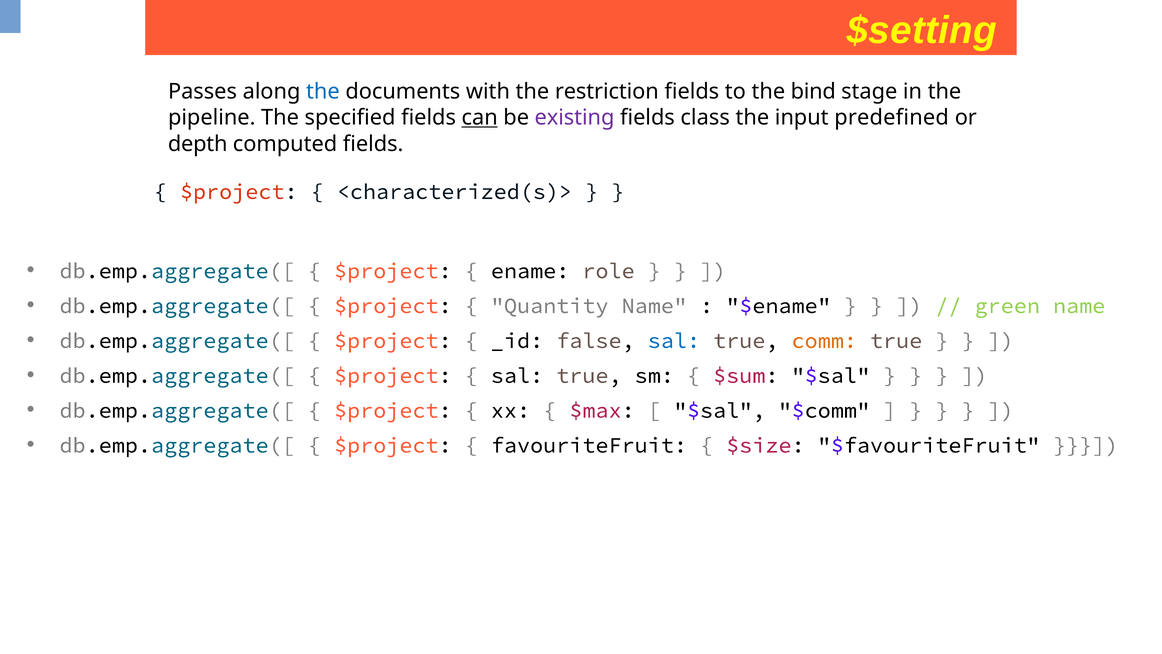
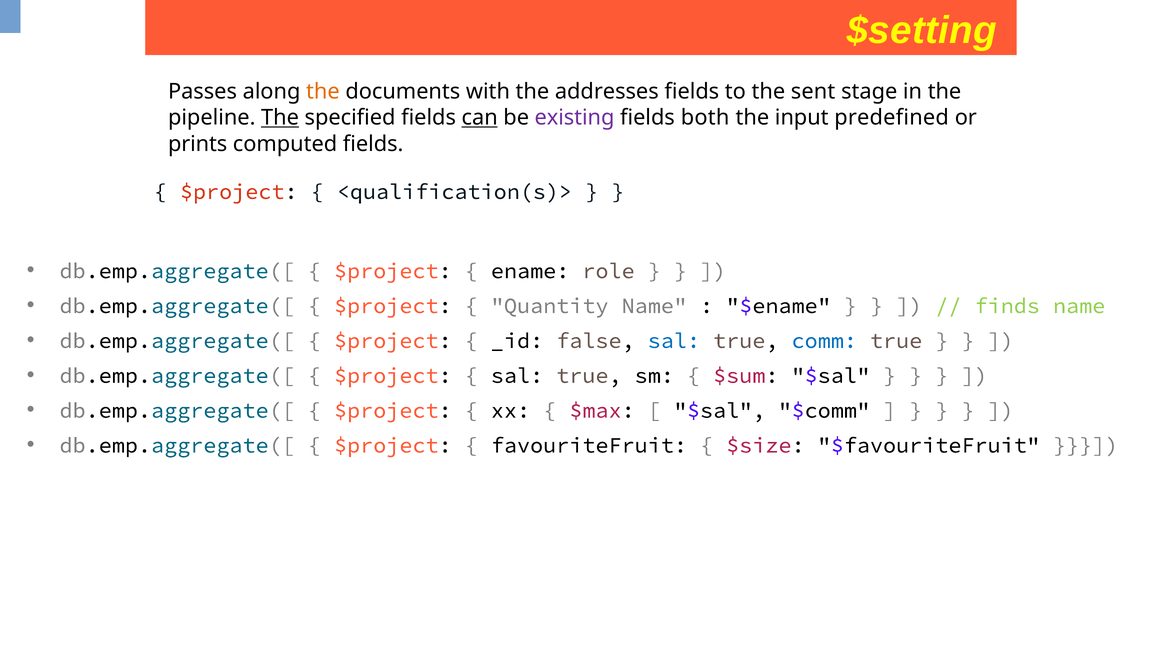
the at (323, 91) colour: blue -> orange
restriction: restriction -> addresses
bind: bind -> sent
The at (280, 118) underline: none -> present
class: class -> both
depth: depth -> prints
<characterized(s)>: <characterized(s)> -> <qualification(s)>
green: green -> finds
comm colour: orange -> blue
